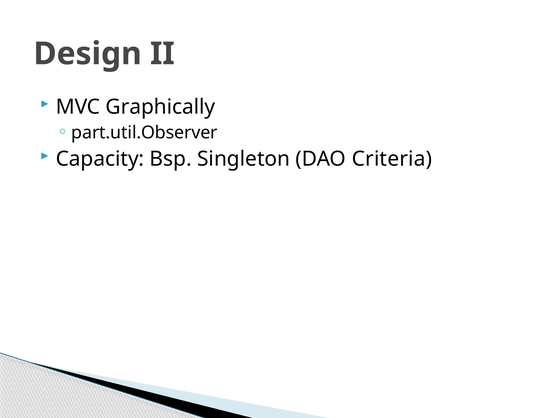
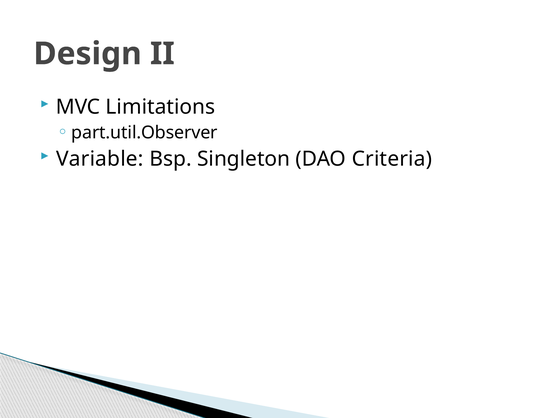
Graphically: Graphically -> Limitations
Capacity: Capacity -> Variable
